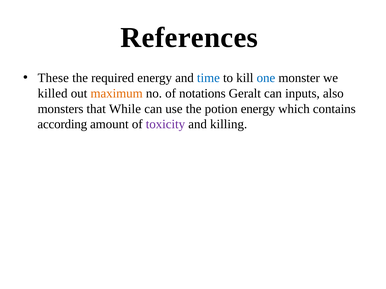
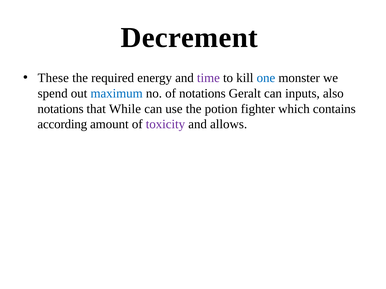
References: References -> Decrement
time colour: blue -> purple
killed: killed -> spend
maximum colour: orange -> blue
monsters at (61, 109): monsters -> notations
potion energy: energy -> fighter
killing: killing -> allows
